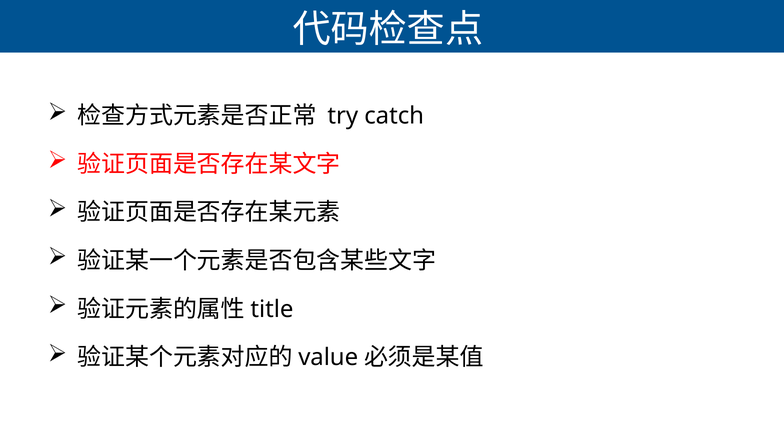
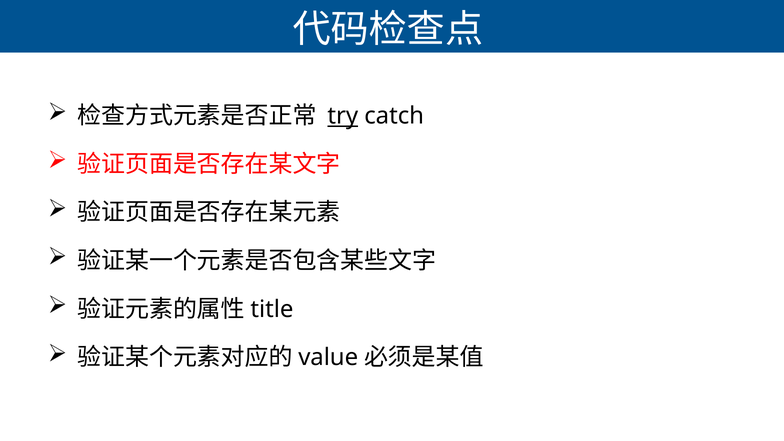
try underline: none -> present
